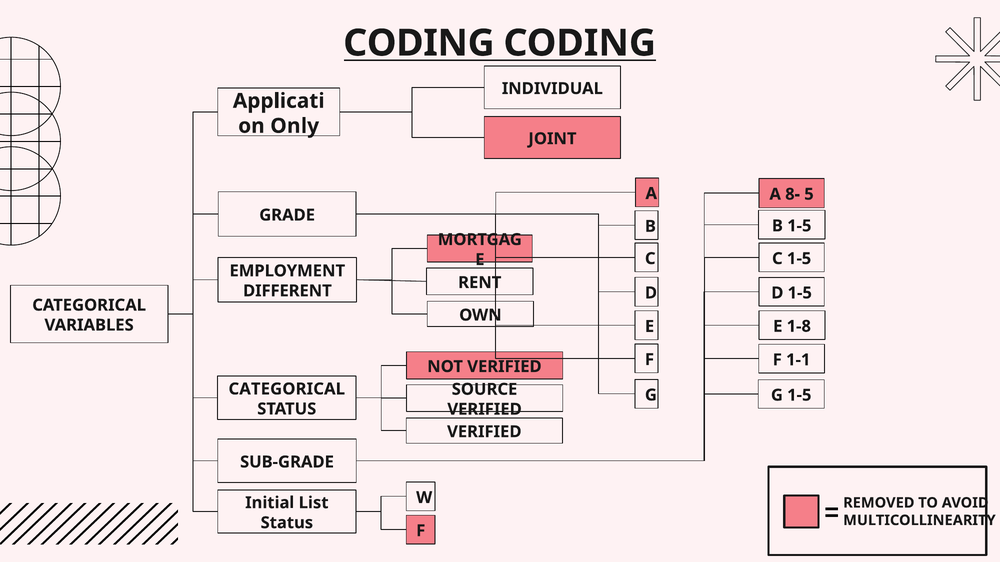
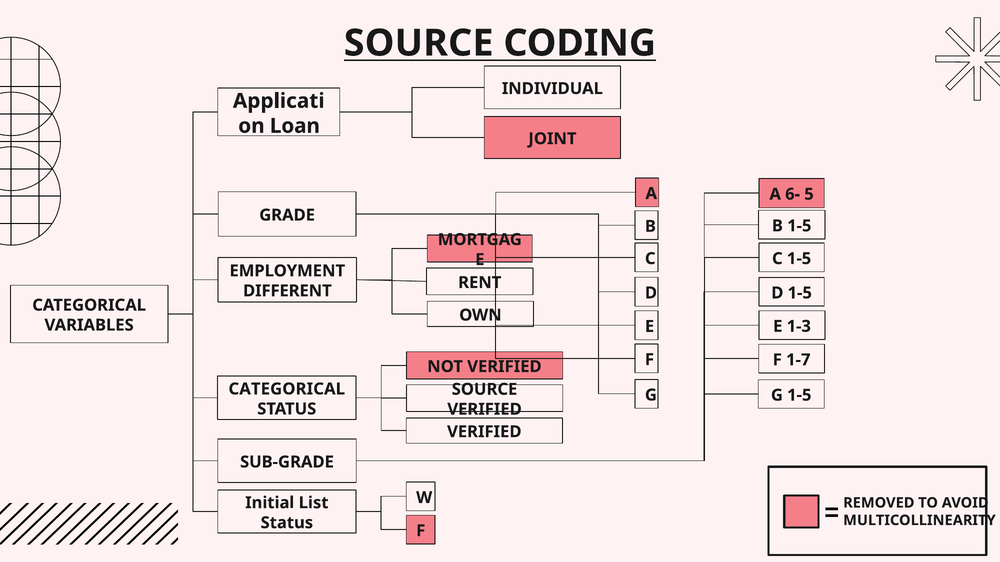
CODING at (419, 43): CODING -> SOURCE
Only: Only -> Loan
8-: 8- -> 6-
1-8: 1-8 -> 1-3
1-1: 1-1 -> 1-7
